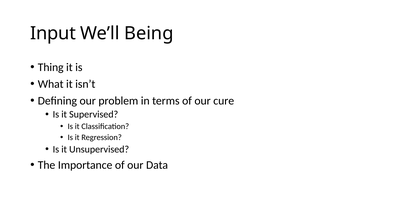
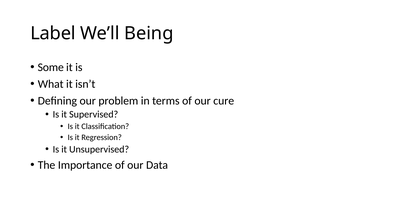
Input: Input -> Label
Thing: Thing -> Some
